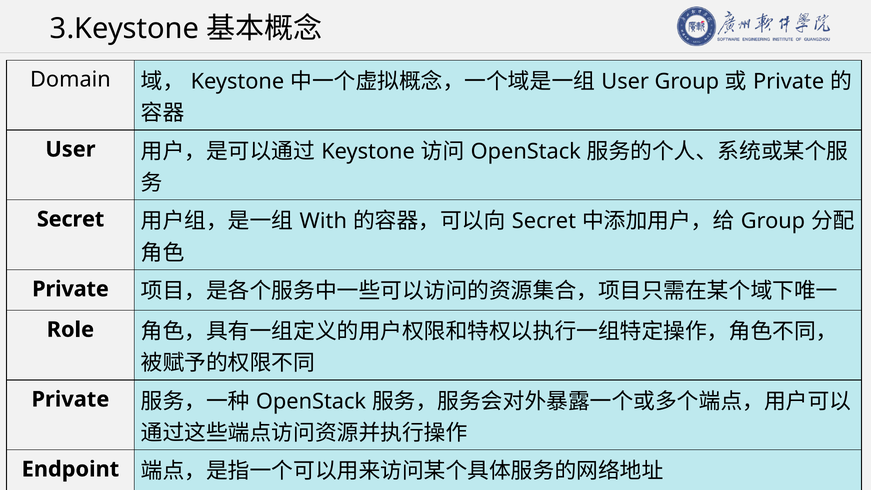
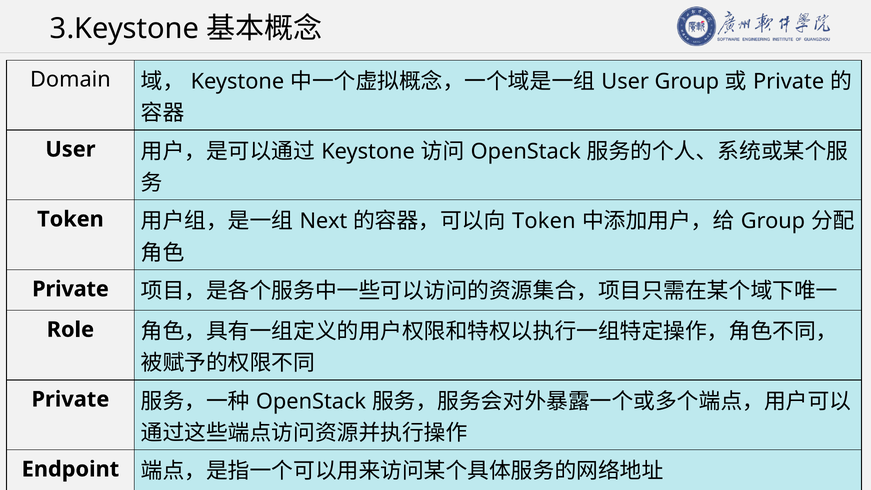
Secret at (71, 219): Secret -> Token
With: With -> Next
Secret at (544, 221): Secret -> Token
